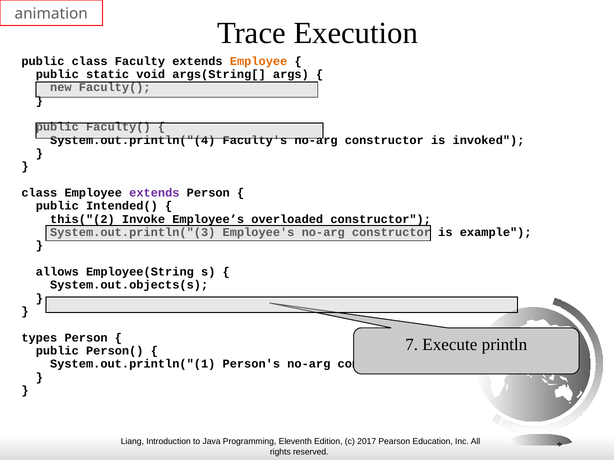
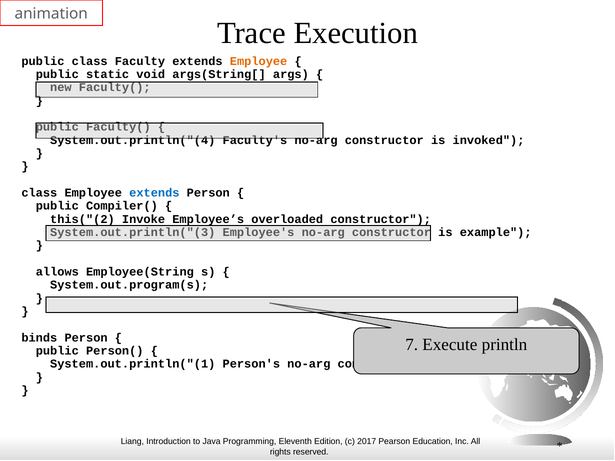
extends at (154, 193) colour: purple -> blue
Intended(: Intended( -> Compiler(
System.out.objects(s: System.out.objects(s -> System.out.program(s
types: types -> binds
